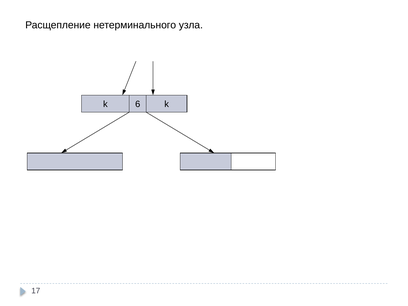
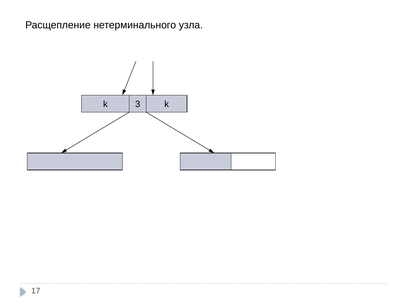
6: 6 -> 3
